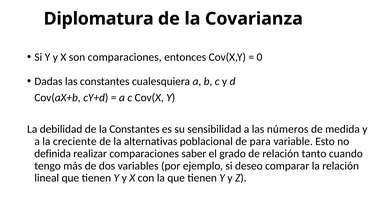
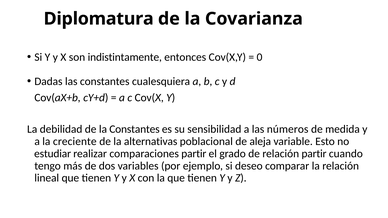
son comparaciones: comparaciones -> indistintamente
para: para -> aleja
definida: definida -> estudiar
comparaciones saber: saber -> partir
relación tanto: tanto -> partir
